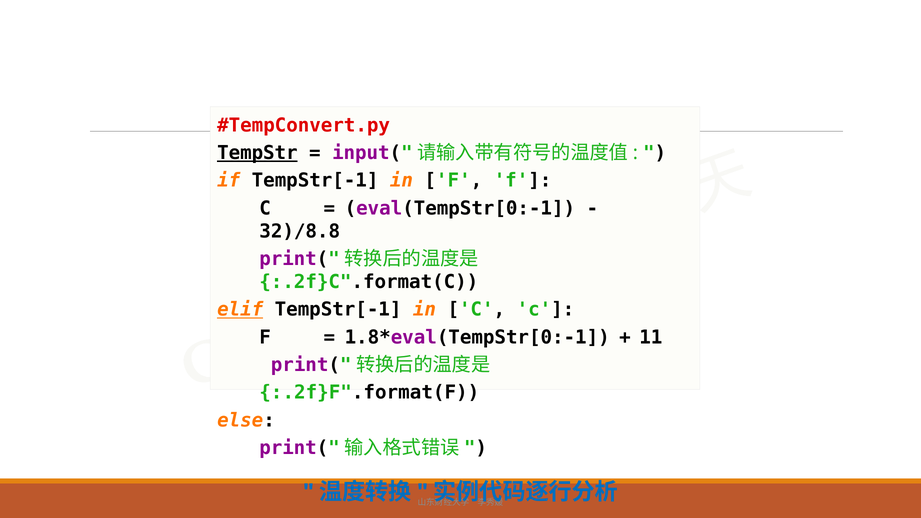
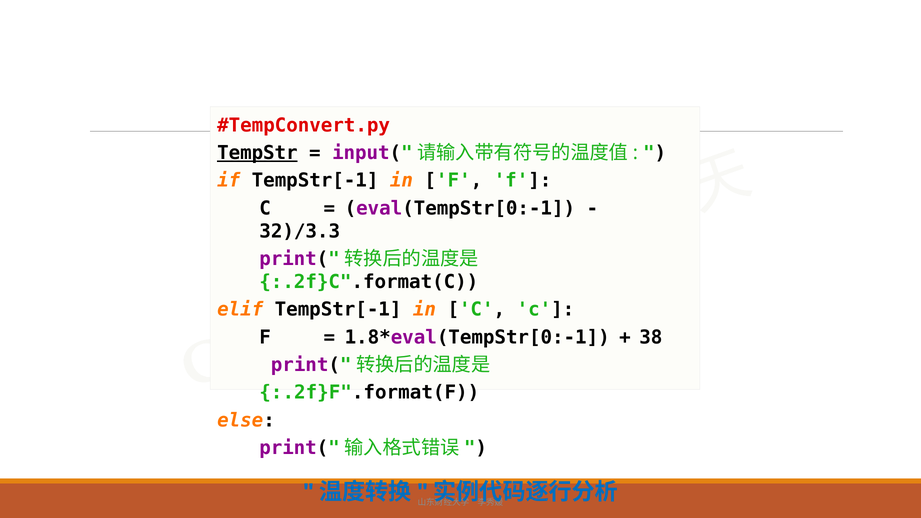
32)/8.8: 32)/8.8 -> 32)/3.3
elif underline: present -> none
11: 11 -> 38
